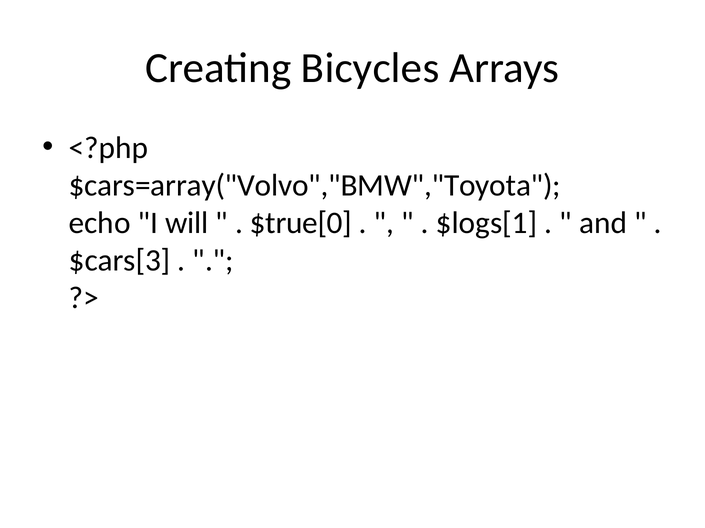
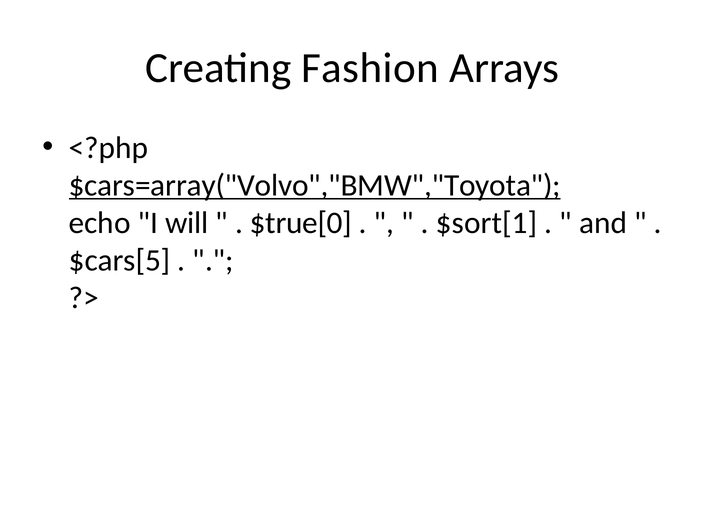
Bicycles: Bicycles -> Fashion
$cars=array("Volvo","BMW","Toyota underline: none -> present
$logs[1: $logs[1 -> $sort[1
$cars[3: $cars[3 -> $cars[5
